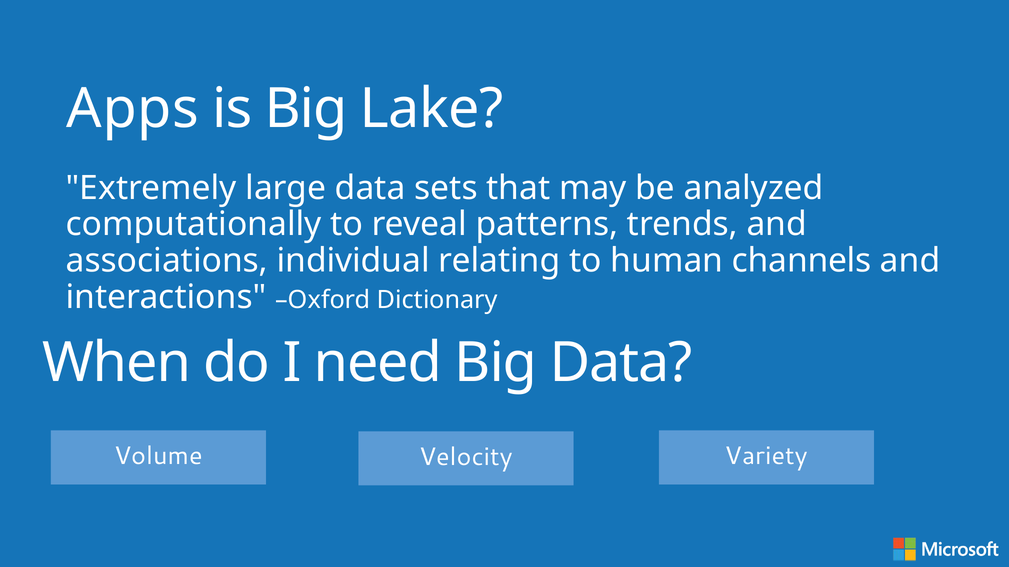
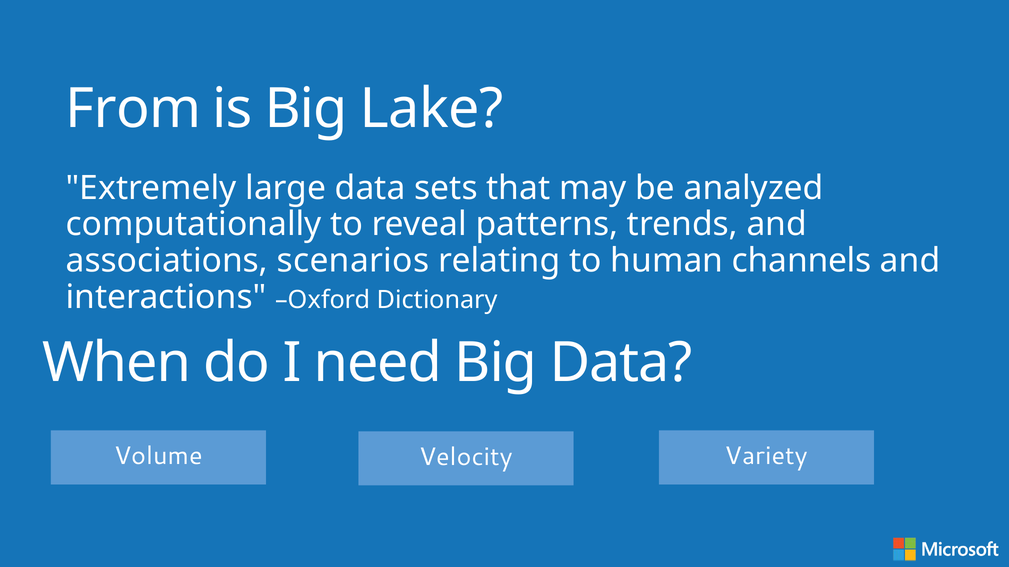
Apps: Apps -> From
individual: individual -> scenarios
